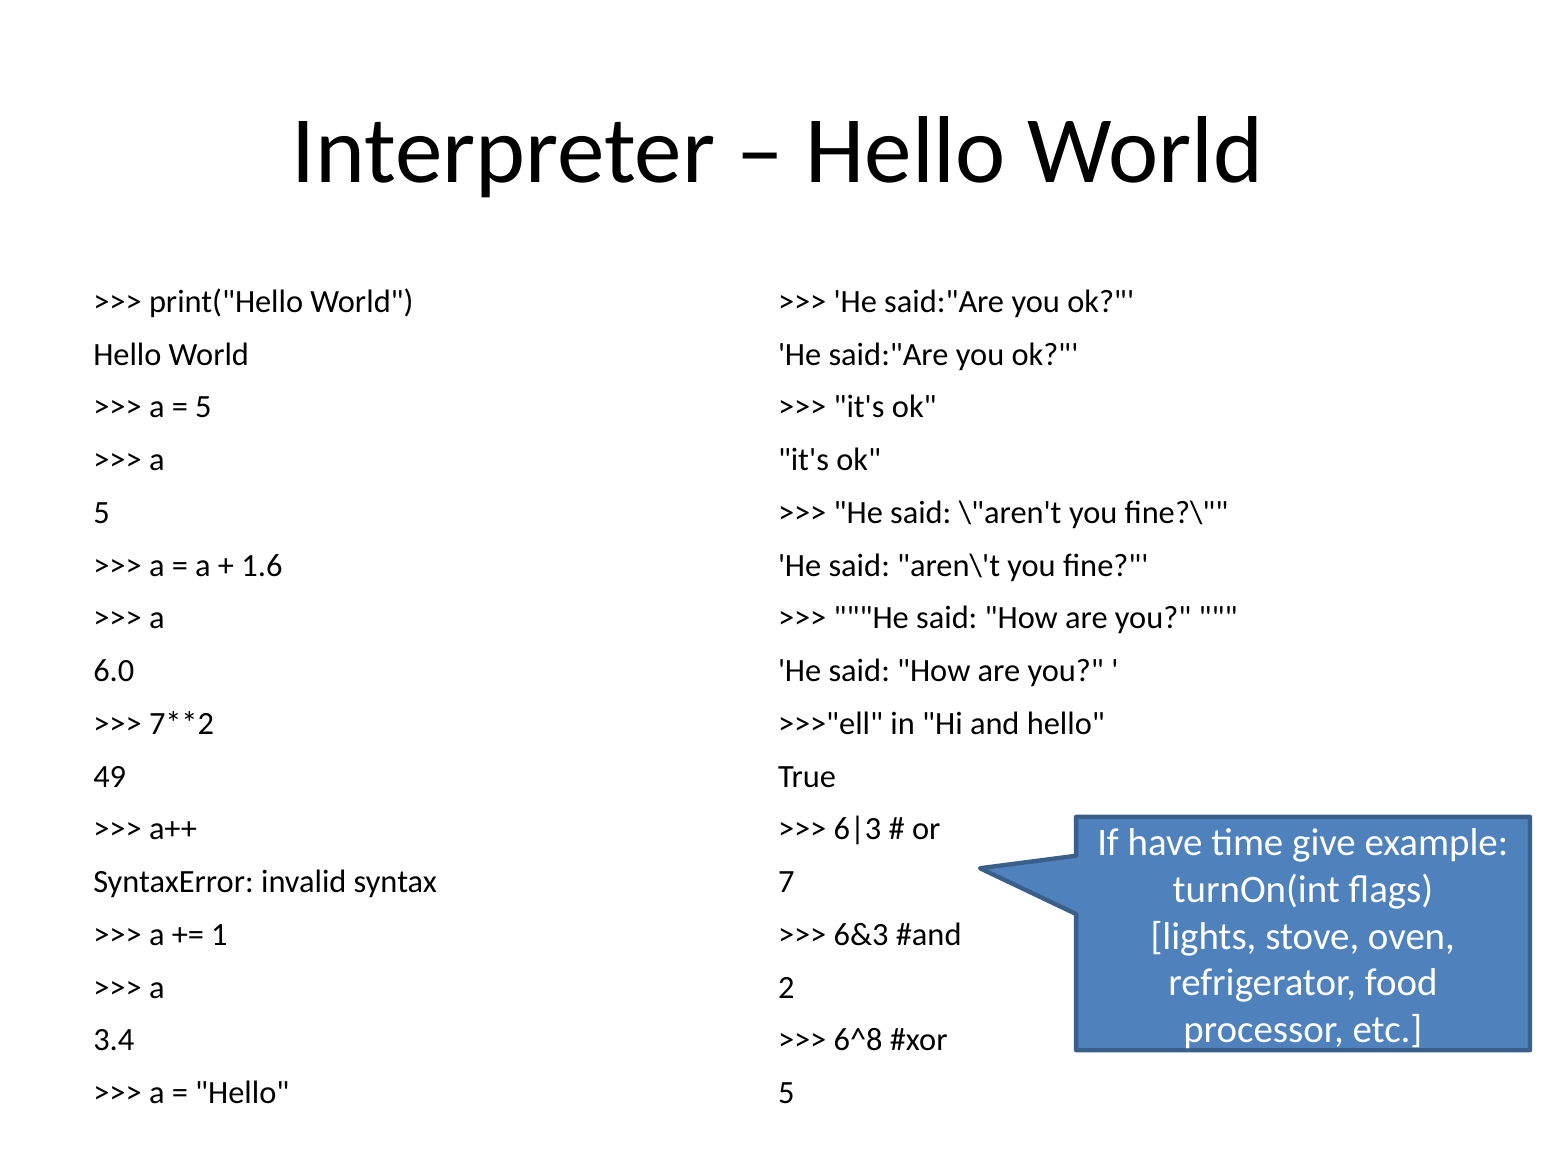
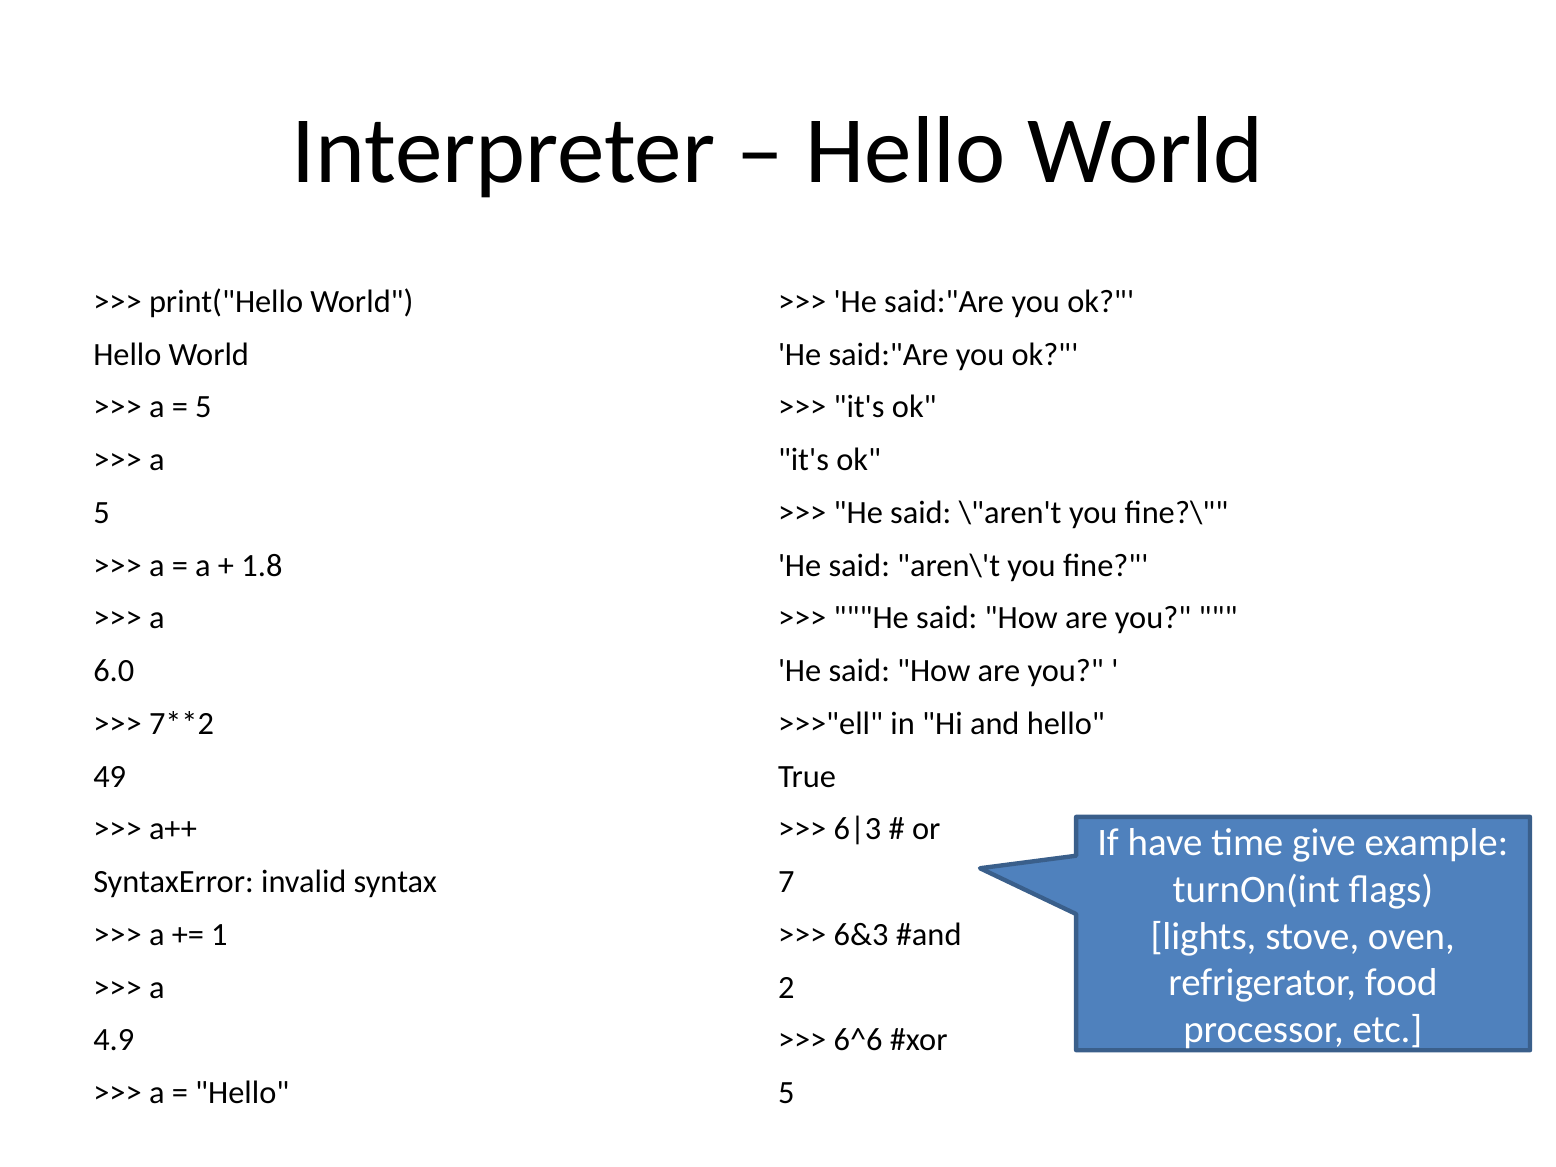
1.6: 1.6 -> 1.8
3.4: 3.4 -> 4.9
6^8: 6^8 -> 6^6
